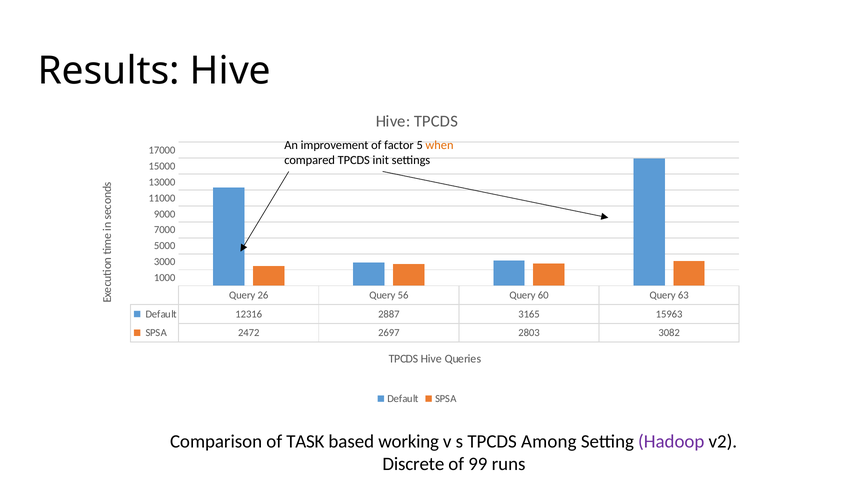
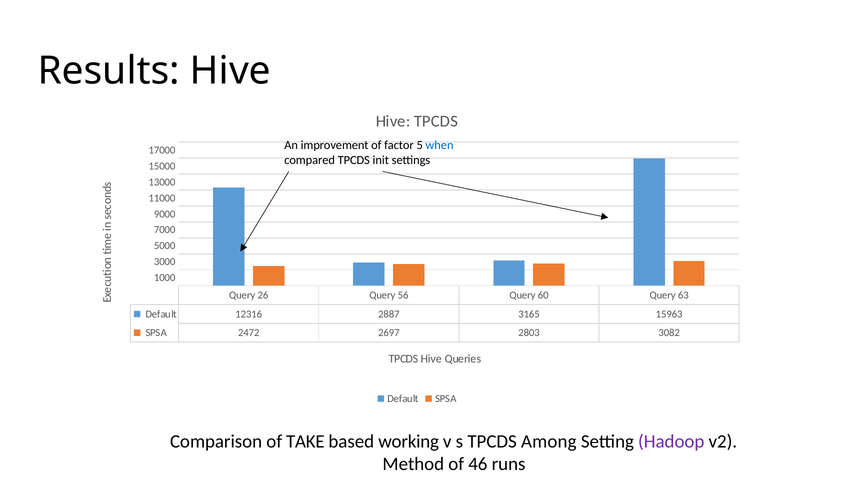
when colour: orange -> blue
TASK: TASK -> TAKE
Discrete: Discrete -> Method
99: 99 -> 46
